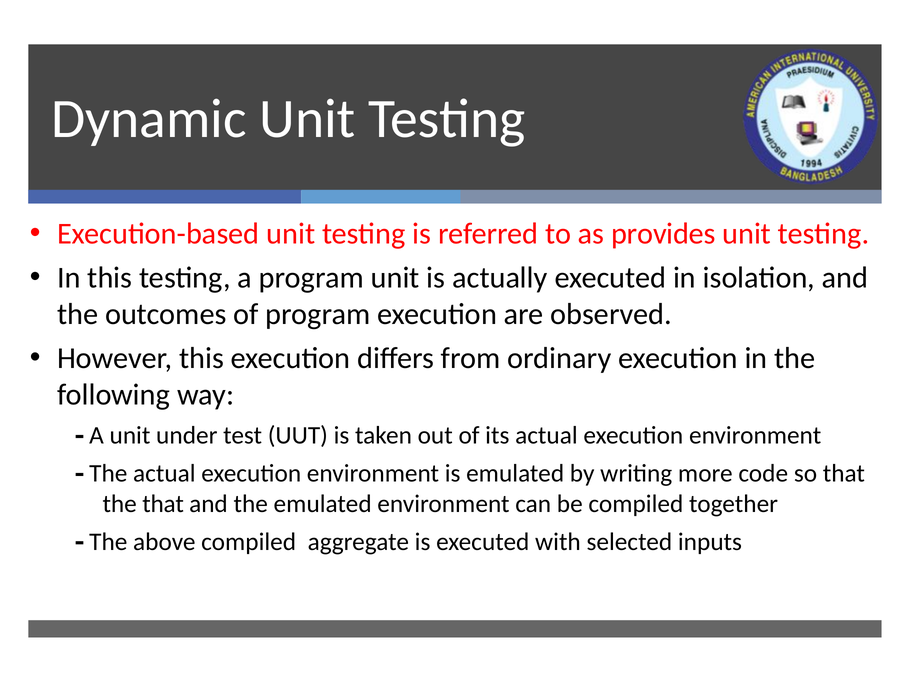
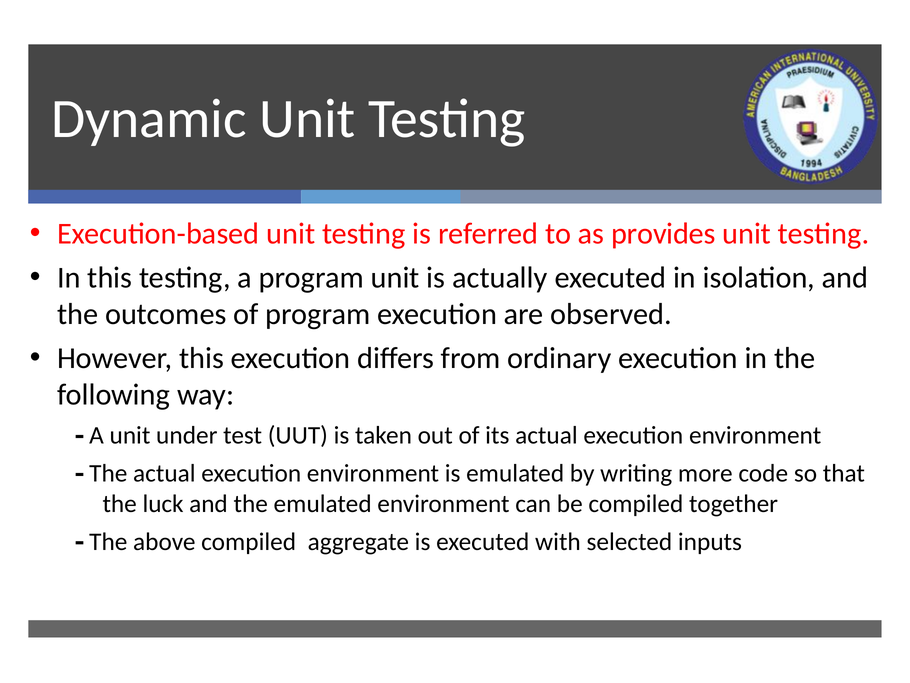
the that: that -> luck
